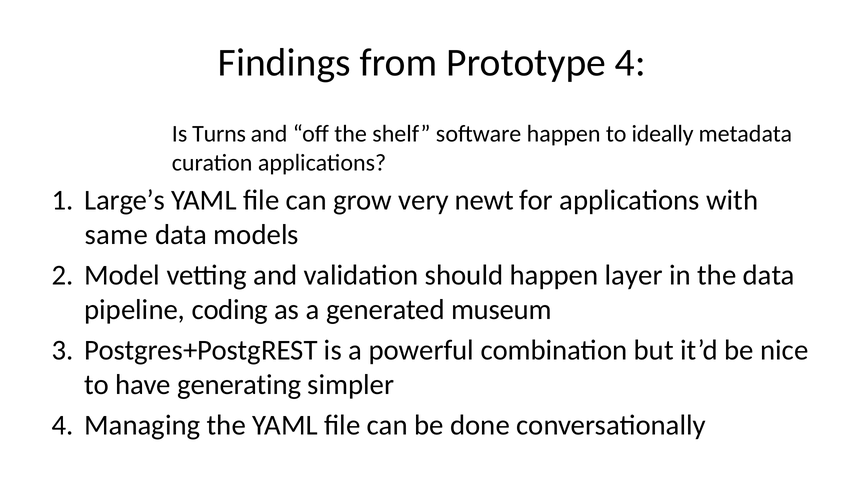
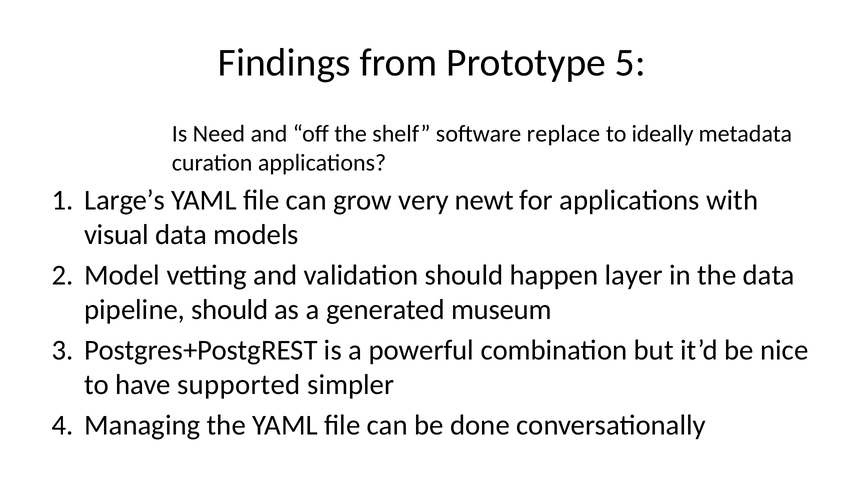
Prototype 4: 4 -> 5
Turns: Turns -> Need
software happen: happen -> replace
same: same -> visual
pipeline coding: coding -> should
generating: generating -> supported
